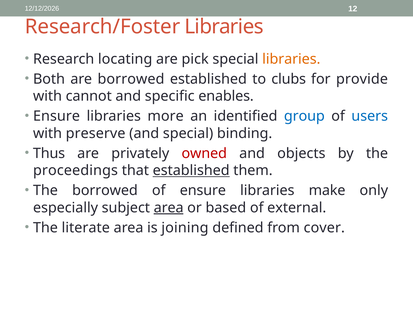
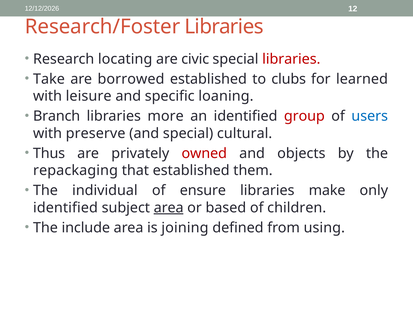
pick: pick -> civic
libraries at (291, 59) colour: orange -> red
Both: Both -> Take
provide: provide -> learned
cannot: cannot -> leisure
enables: enables -> loaning
Ensure at (56, 116): Ensure -> Branch
group colour: blue -> red
binding: binding -> cultural
proceedings: proceedings -> repackaging
established at (191, 171) underline: present -> none
The borrowed: borrowed -> individual
especially at (66, 208): especially -> identified
external: external -> children
literate: literate -> include
cover: cover -> using
